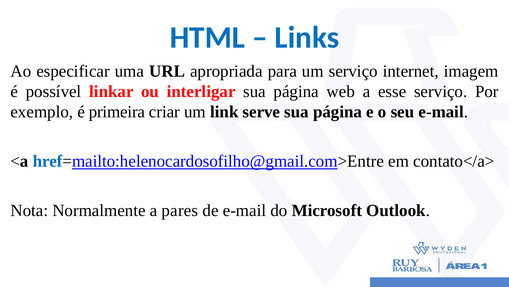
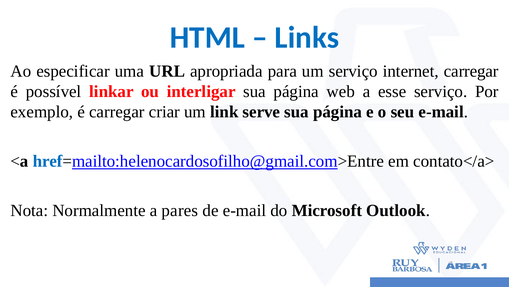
internet imagem: imagem -> carregar
é primeira: primeira -> carregar
